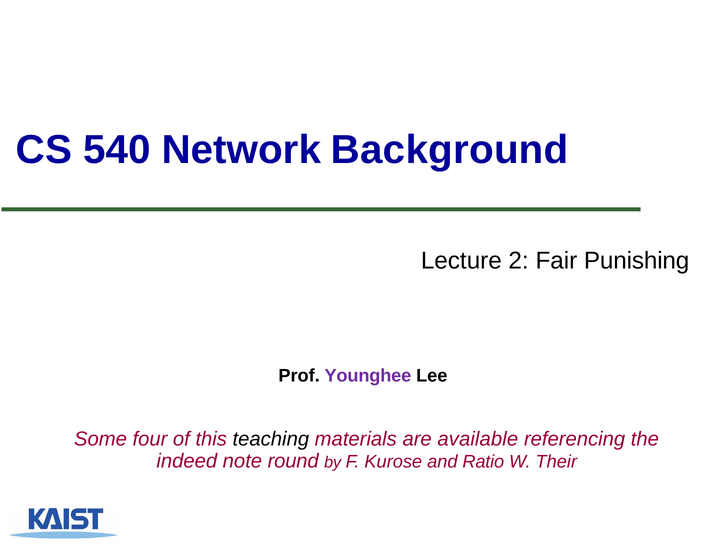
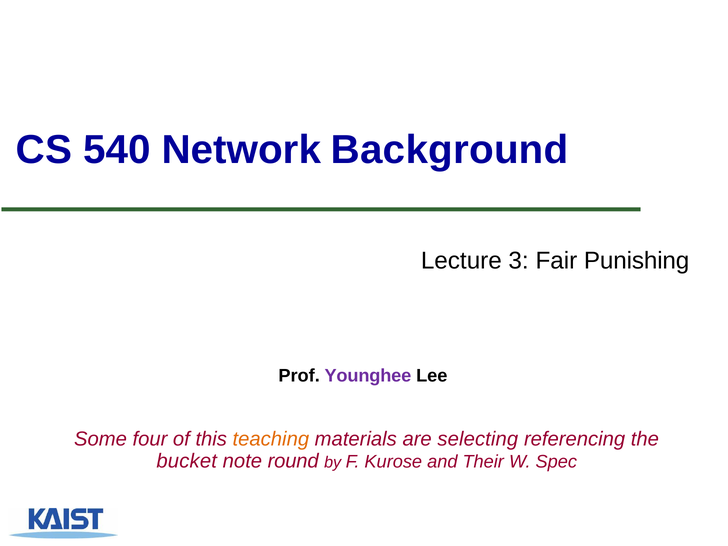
2: 2 -> 3
teaching colour: black -> orange
available: available -> selecting
indeed: indeed -> bucket
Ratio: Ratio -> Their
Their: Their -> Spec
